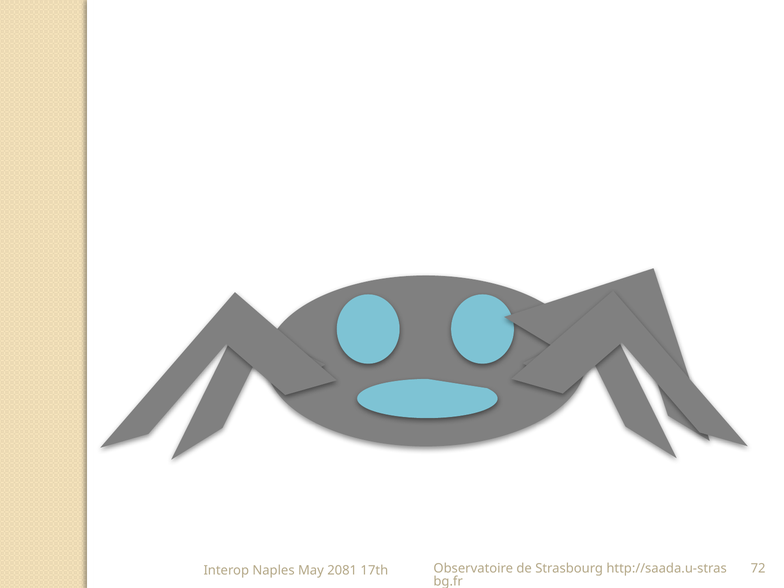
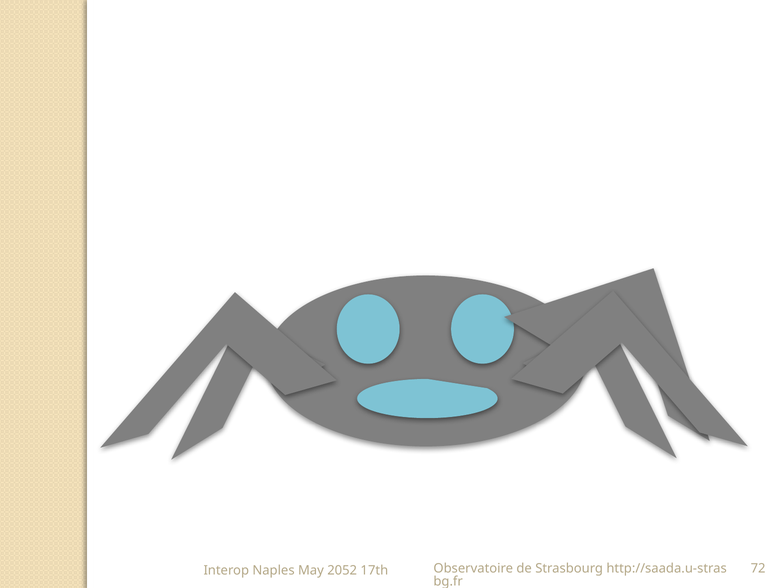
2081: 2081 -> 2052
